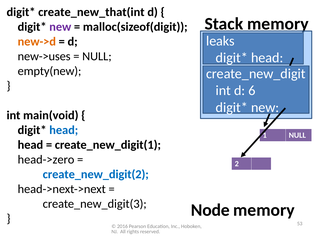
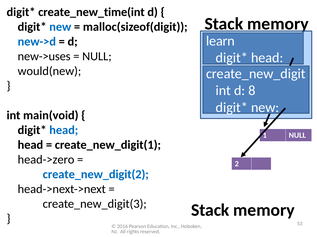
create_new_that(int: create_new_that(int -> create_new_time(int
new at (60, 27) colour: purple -> blue
leaks: leaks -> learn
new->d colour: orange -> blue
empty(new: empty(new -> would(new
6: 6 -> 8
Node at (210, 211): Node -> Stack
